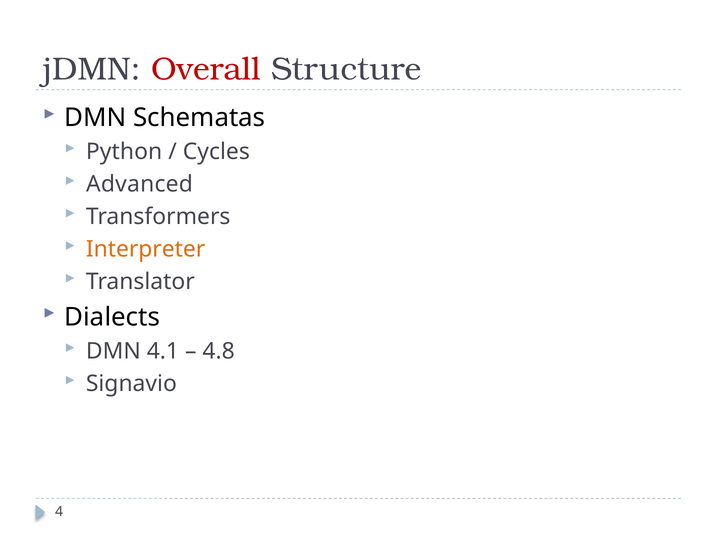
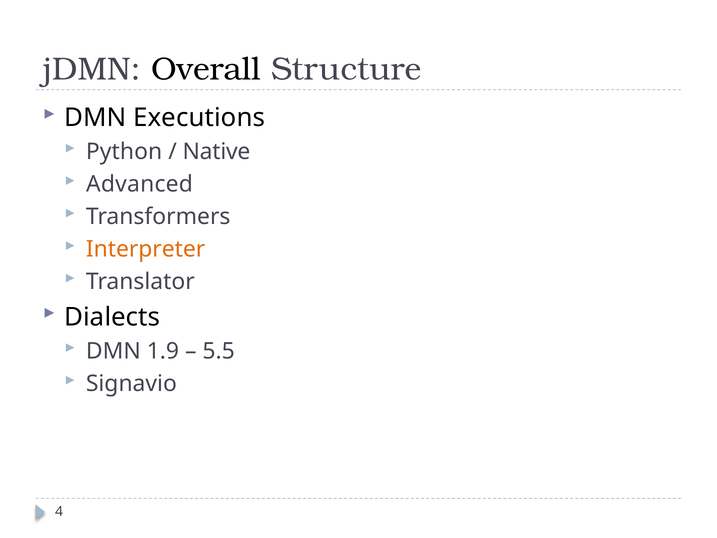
Overall colour: red -> black
Schematas: Schematas -> Executions
Cycles: Cycles -> Native
4.1: 4.1 -> 1.9
4.8: 4.8 -> 5.5
